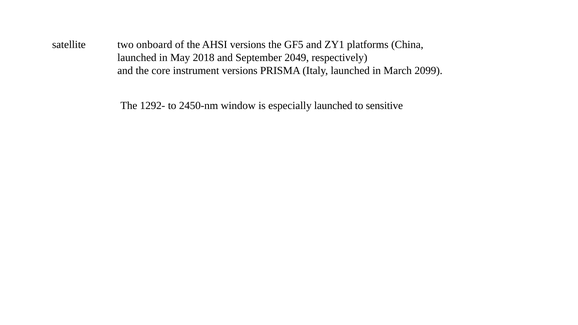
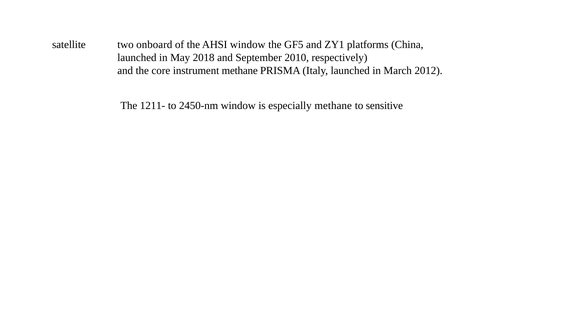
AHSI versions: versions -> window
2049: 2049 -> 2010
instrument versions: versions -> methane
2099: 2099 -> 2012
1292-: 1292- -> 1211-
especially launched: launched -> methane
